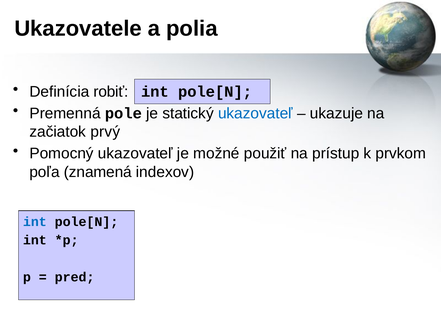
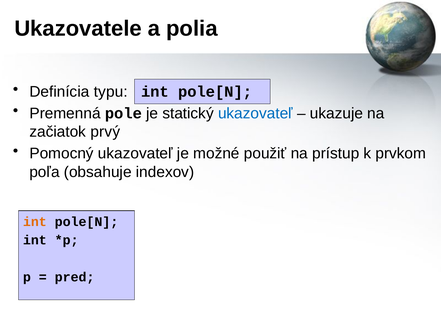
robiť: robiť -> typu
znamená: znamená -> obsahuje
int at (35, 222) colour: blue -> orange
